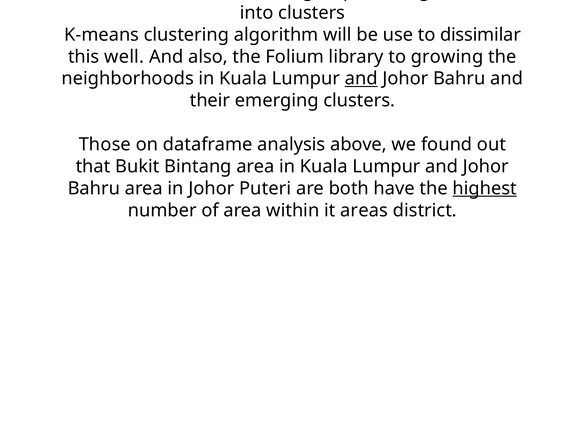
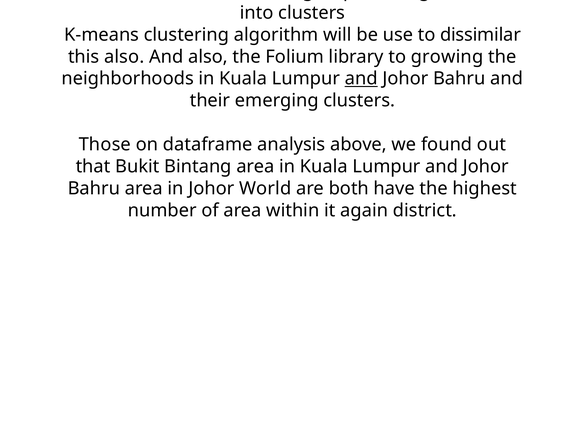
this well: well -> also
Puteri: Puteri -> World
highest underline: present -> none
areas: areas -> again
